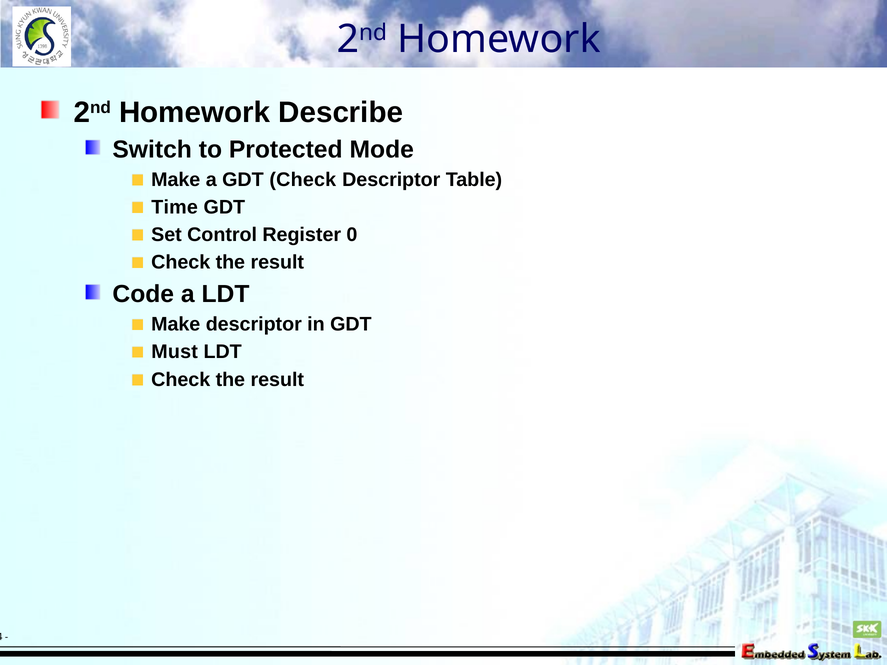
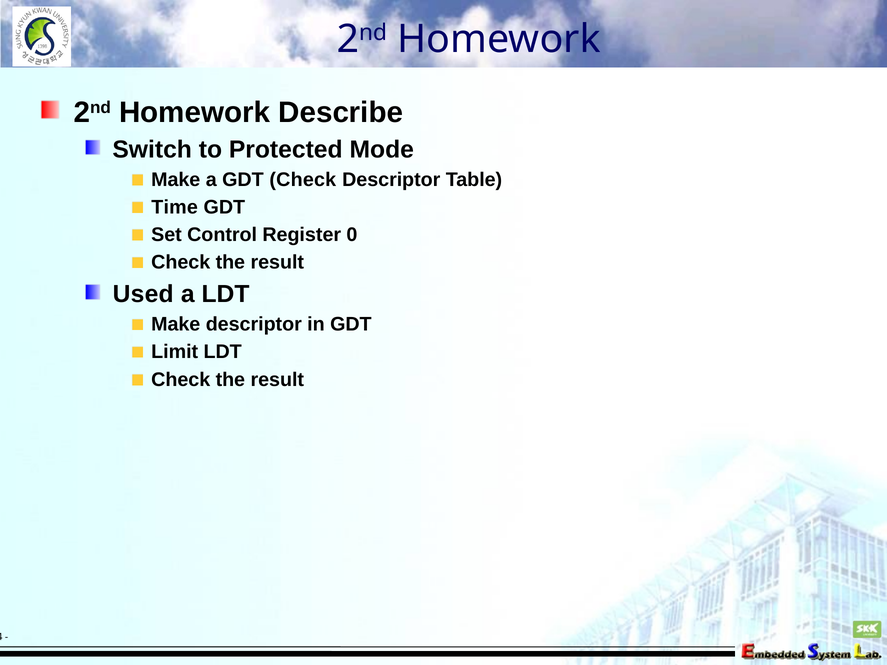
Code: Code -> Used
Must: Must -> Limit
